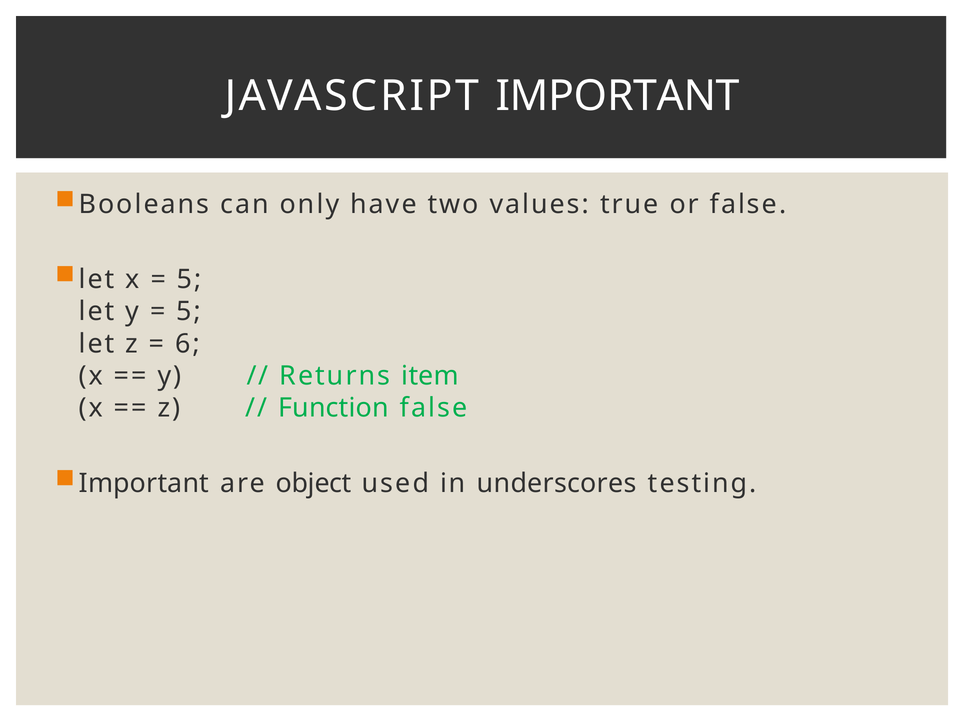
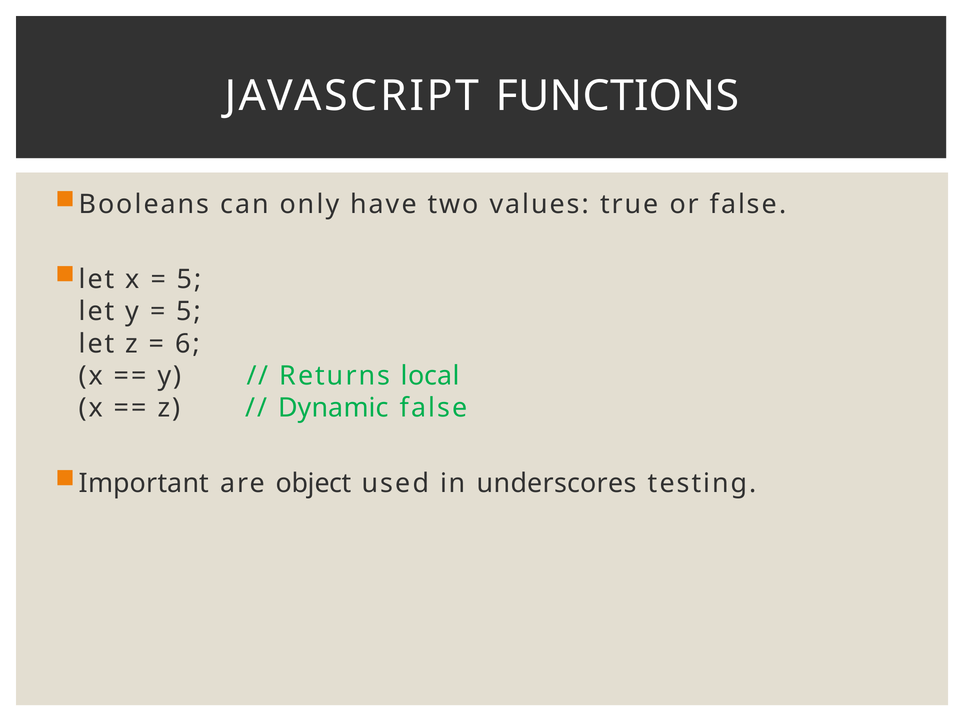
JAVASCRIPT IMPORTANT: IMPORTANT -> FUNCTIONS
item: item -> local
Function: Function -> Dynamic
